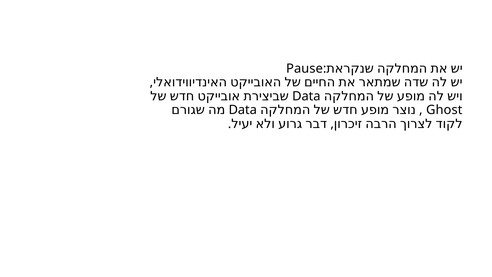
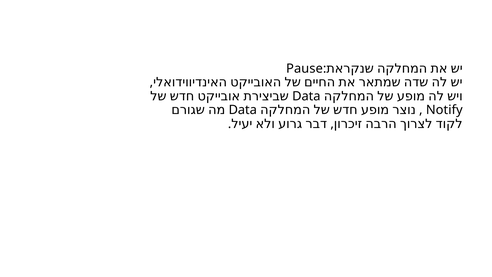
Ghost: Ghost -> Notify
